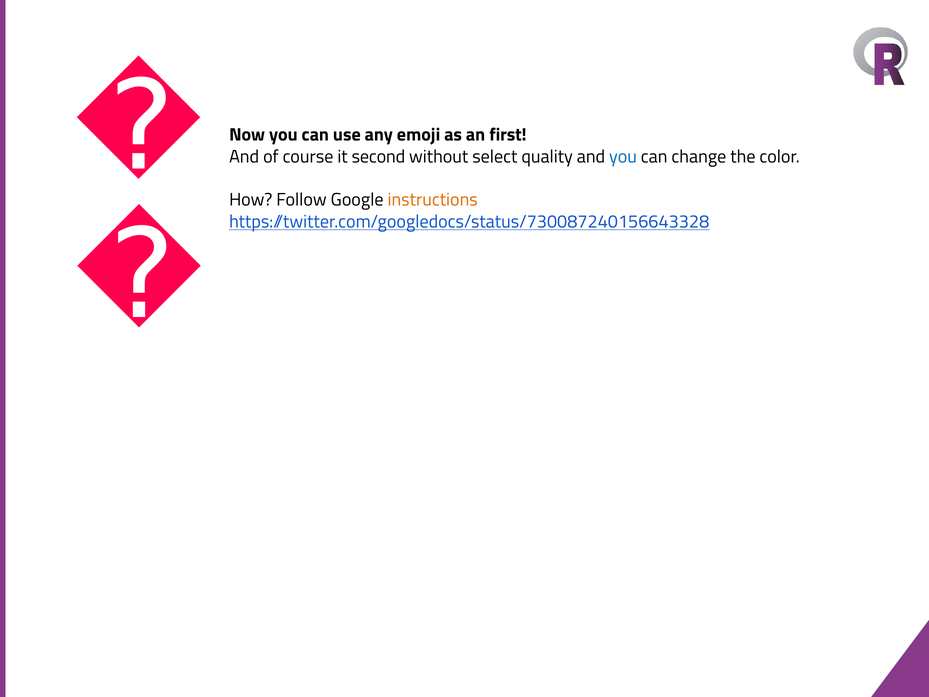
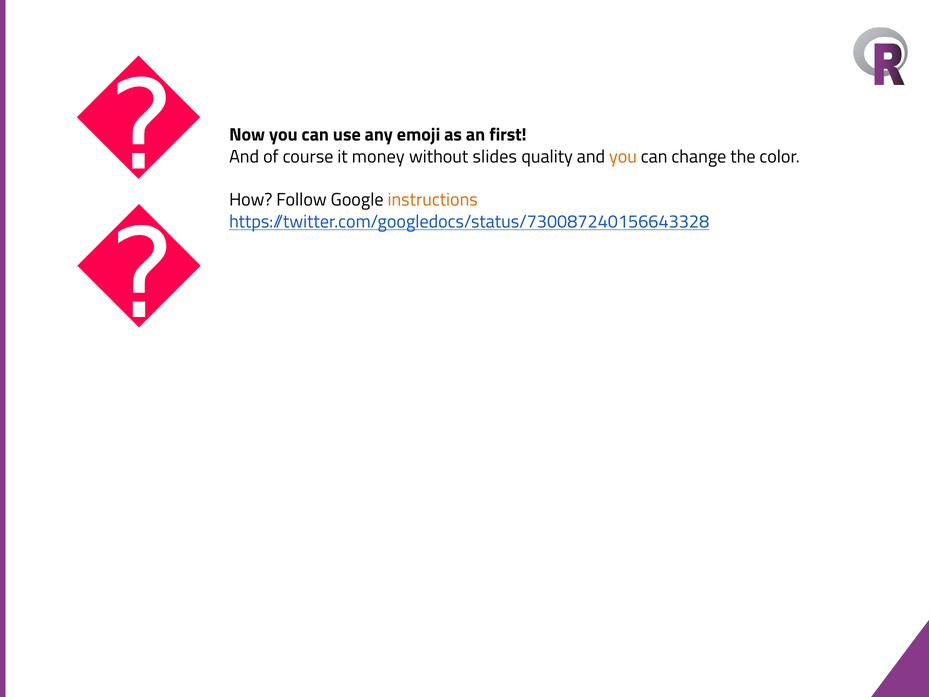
second: second -> money
select: select -> slides
you at (623, 157) colour: blue -> orange
